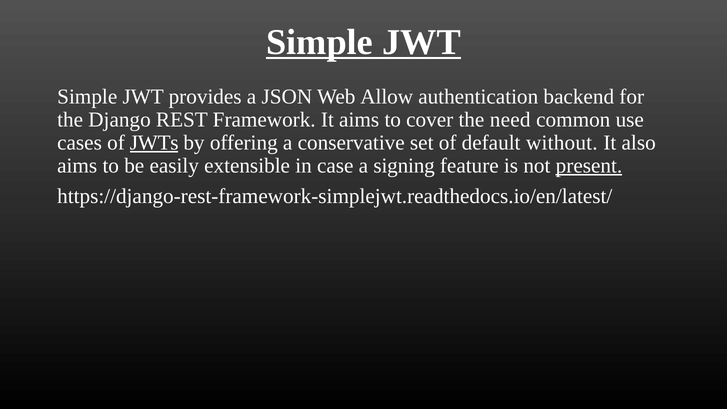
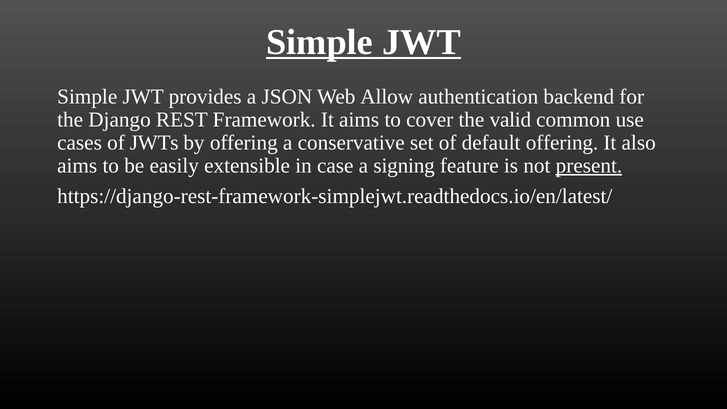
need: need -> valid
JWTs underline: present -> none
default without: without -> offering
